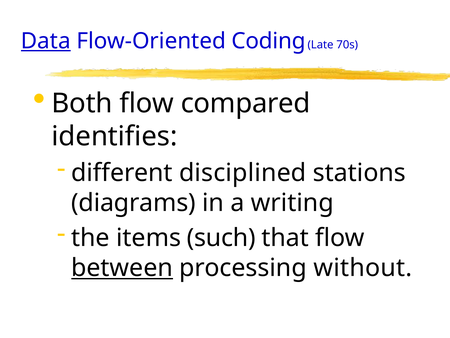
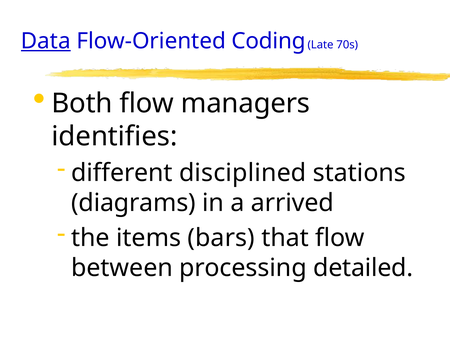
compared: compared -> managers
writing: writing -> arrived
such: such -> bars
between underline: present -> none
without: without -> detailed
